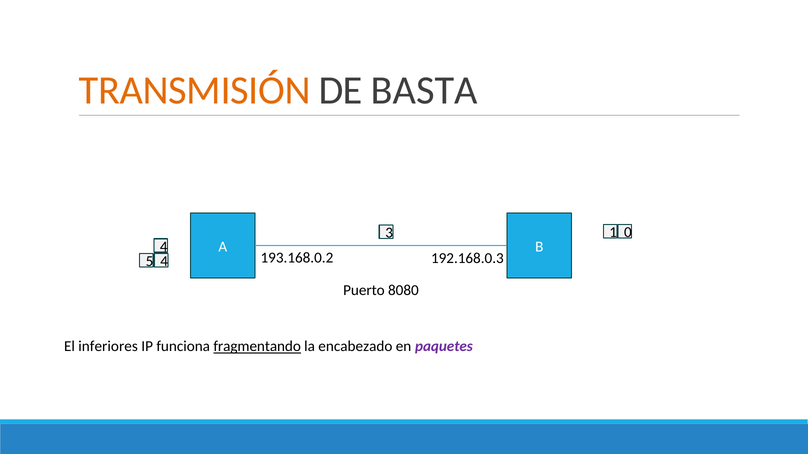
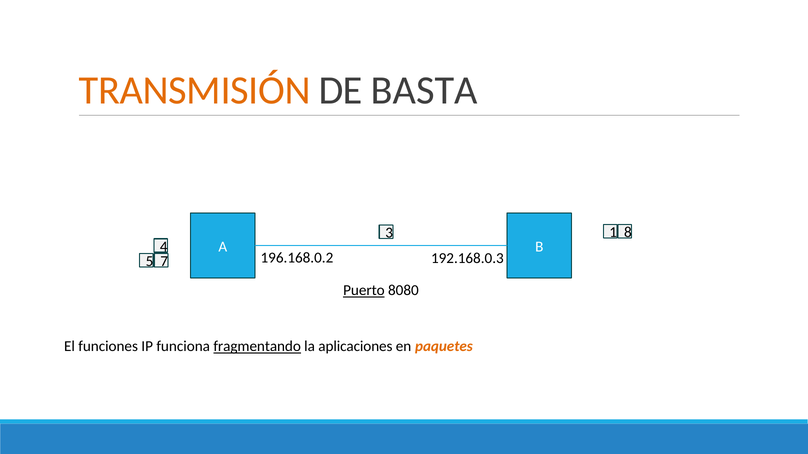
0: 0 -> 8
193.168.0.2: 193.168.0.2 -> 196.168.0.2
5 4: 4 -> 7
Puerto underline: none -> present
inferiores: inferiores -> funciones
encabezado: encabezado -> aplicaciones
paquetes colour: purple -> orange
